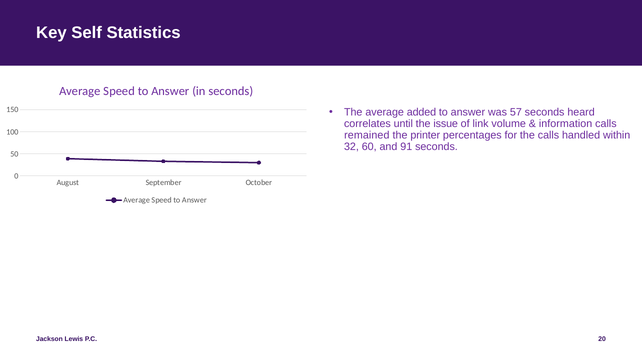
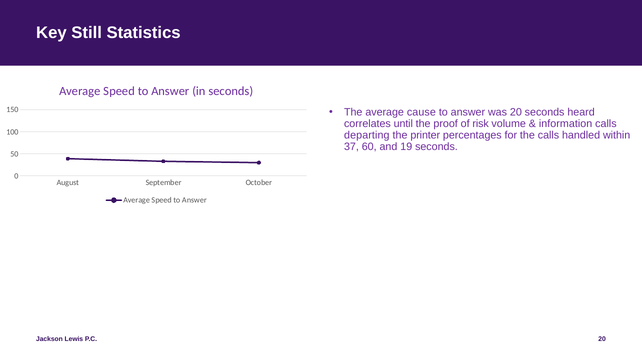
Self: Self -> Still
added: added -> cause
was 57: 57 -> 20
issue: issue -> proof
link: link -> risk
remained: remained -> departing
32: 32 -> 37
91: 91 -> 19
